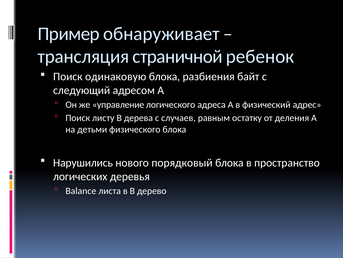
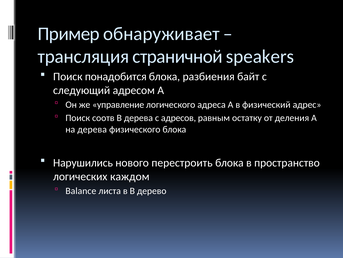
ребенок: ребенок -> speakers
одинаковую: одинаковую -> понадобится
листу: листу -> соотв
случаев: случаев -> адресов
на детьми: детьми -> дерева
порядковый: порядковый -> перестроить
деревья: деревья -> каждом
